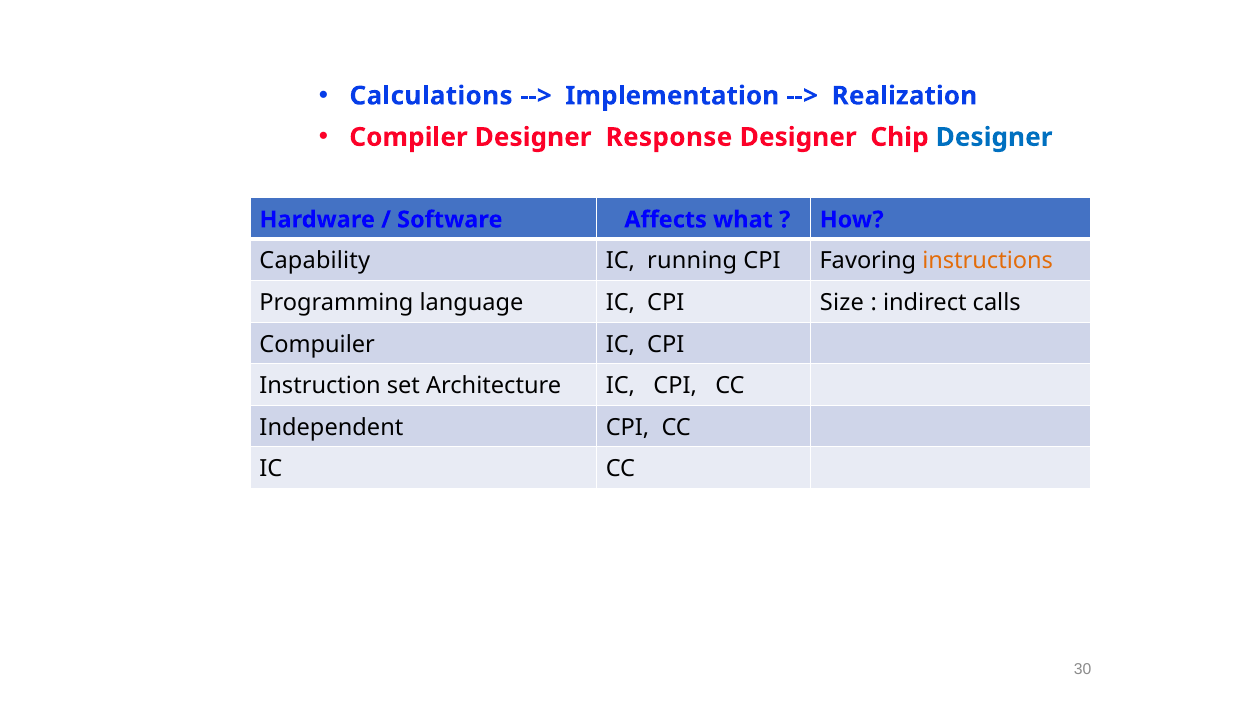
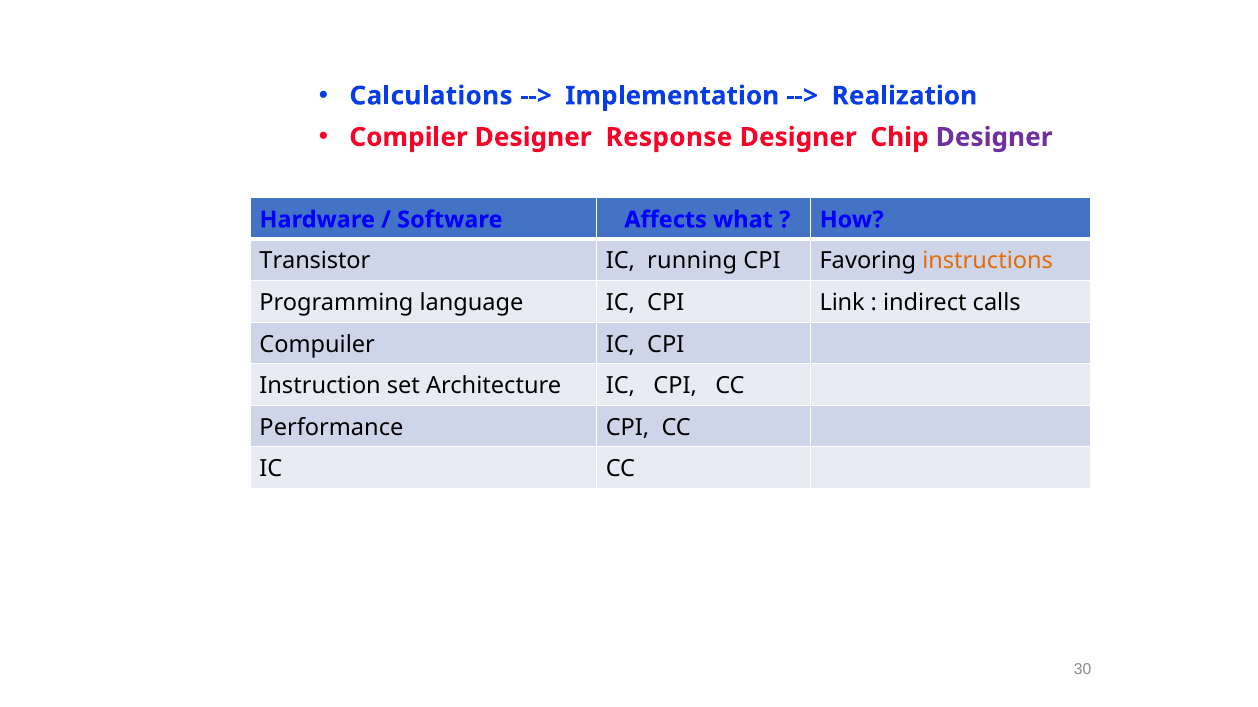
Designer at (994, 137) colour: blue -> purple
Capability: Capability -> Transistor
Size: Size -> Link
Independent: Independent -> Performance
